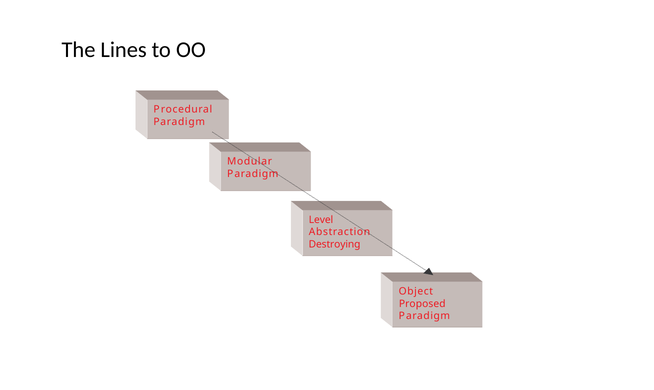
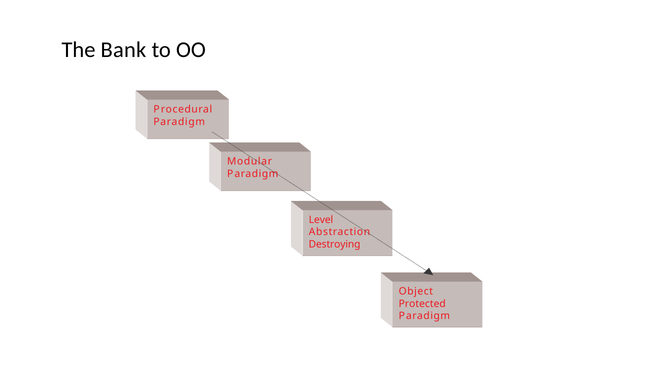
Lines: Lines -> Bank
Proposed: Proposed -> Protected
